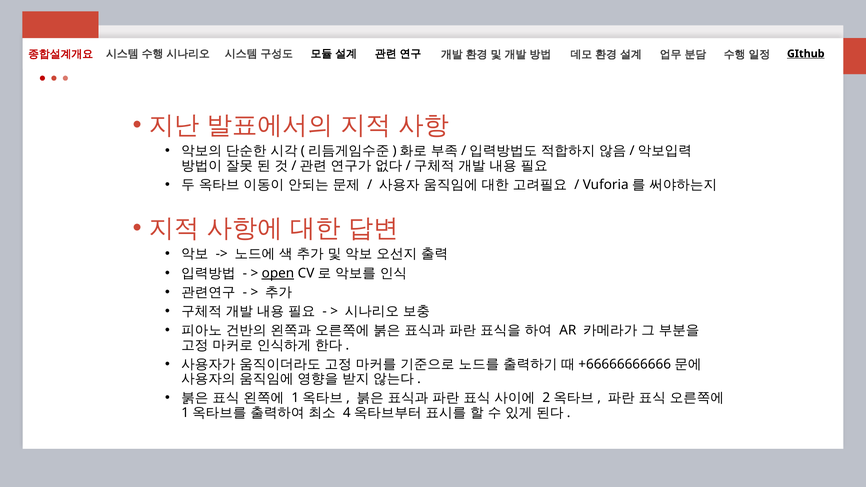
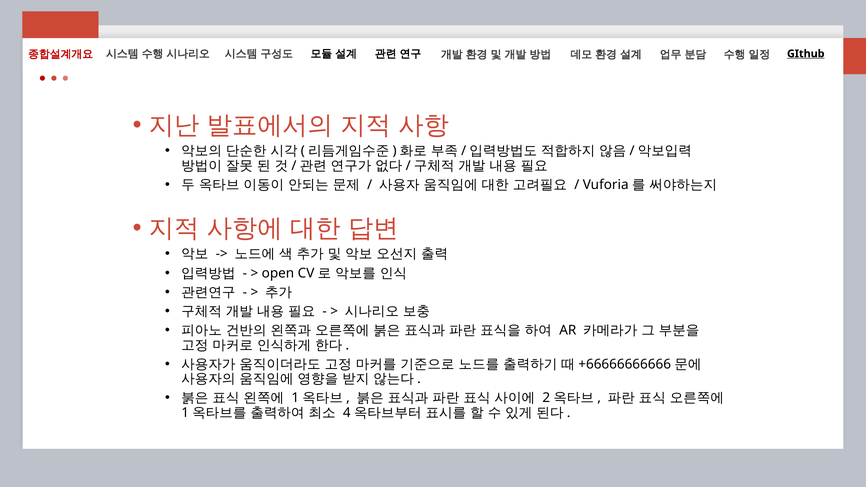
open underline: present -> none
